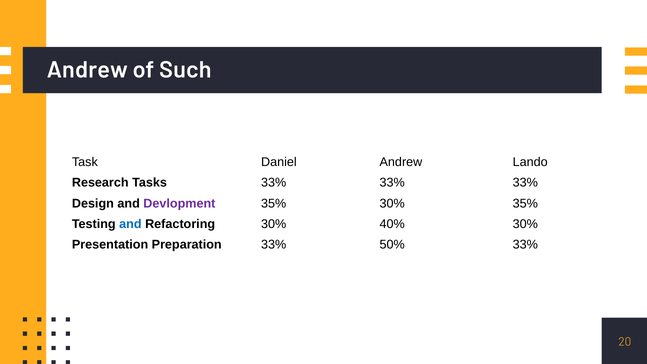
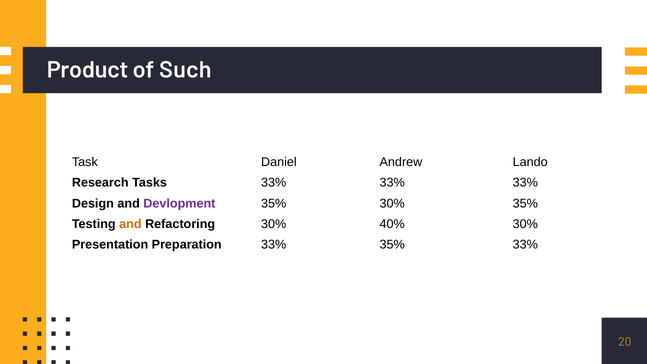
Andrew at (87, 70): Andrew -> Product
and at (130, 224) colour: blue -> orange
33% 50%: 50% -> 35%
